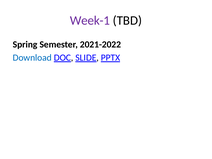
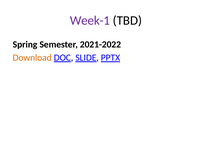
Download colour: blue -> orange
